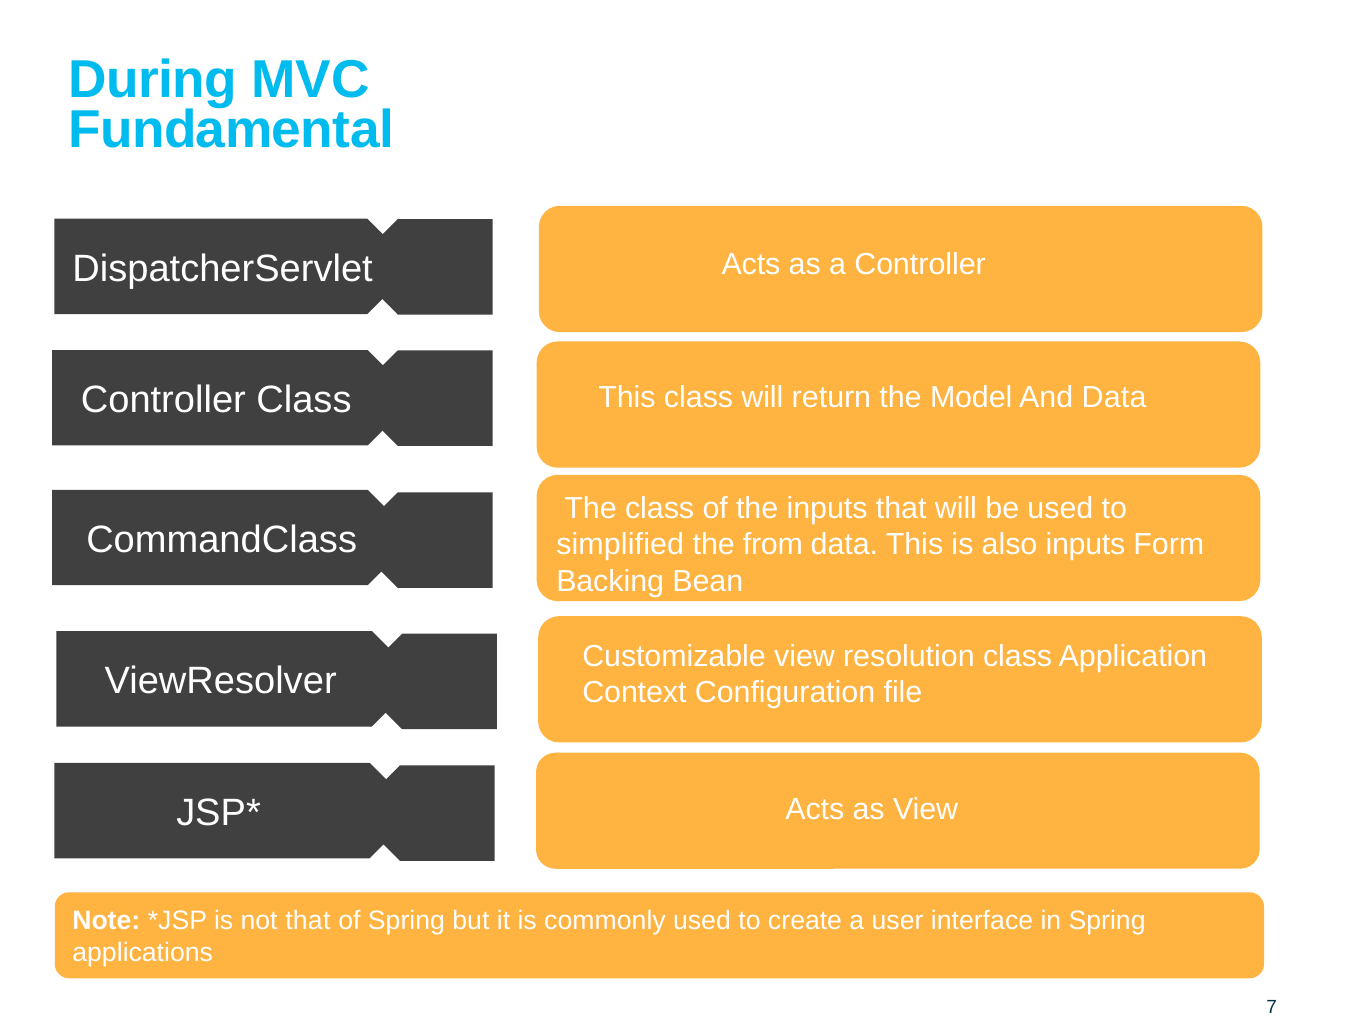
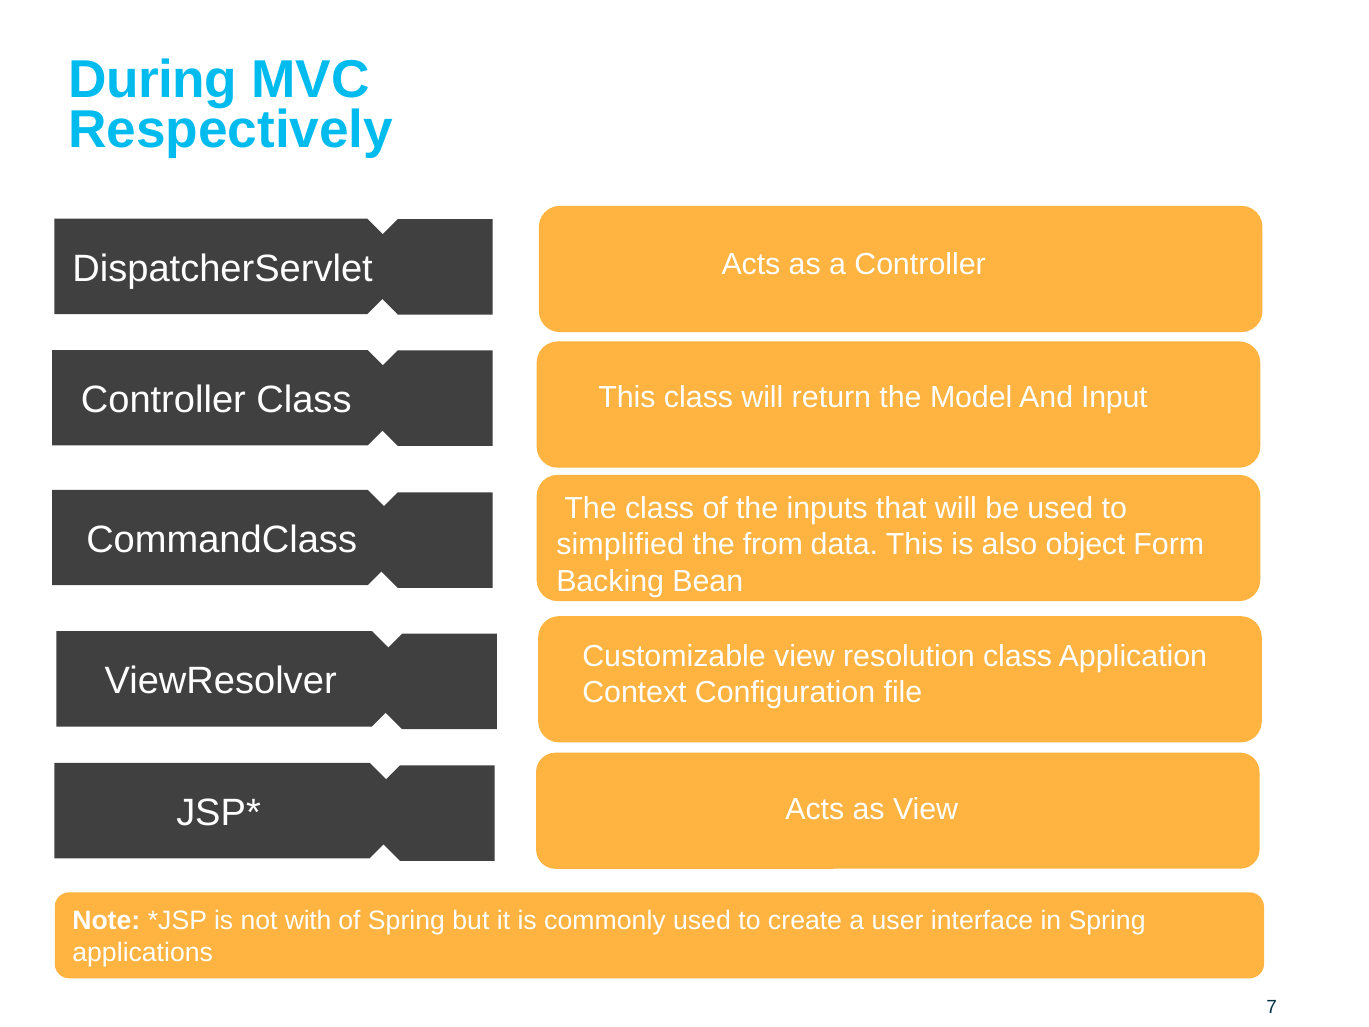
Fundamental: Fundamental -> Respectively
And Data: Data -> Input
also inputs: inputs -> object
not that: that -> with
